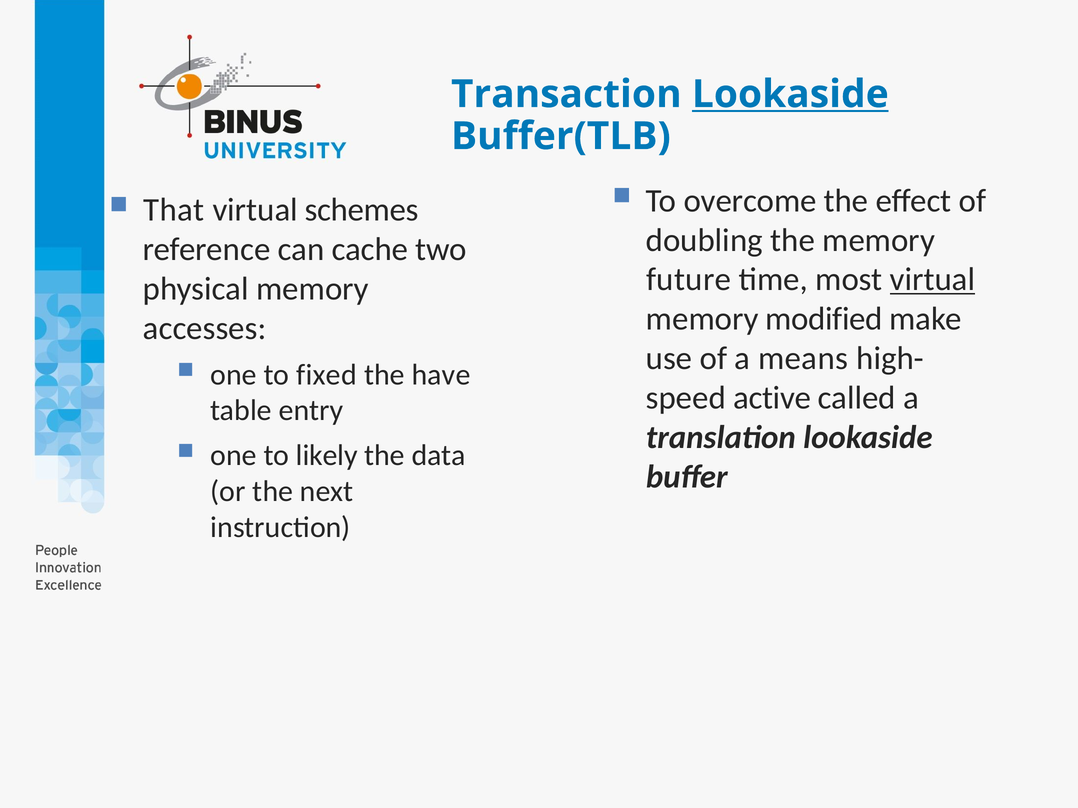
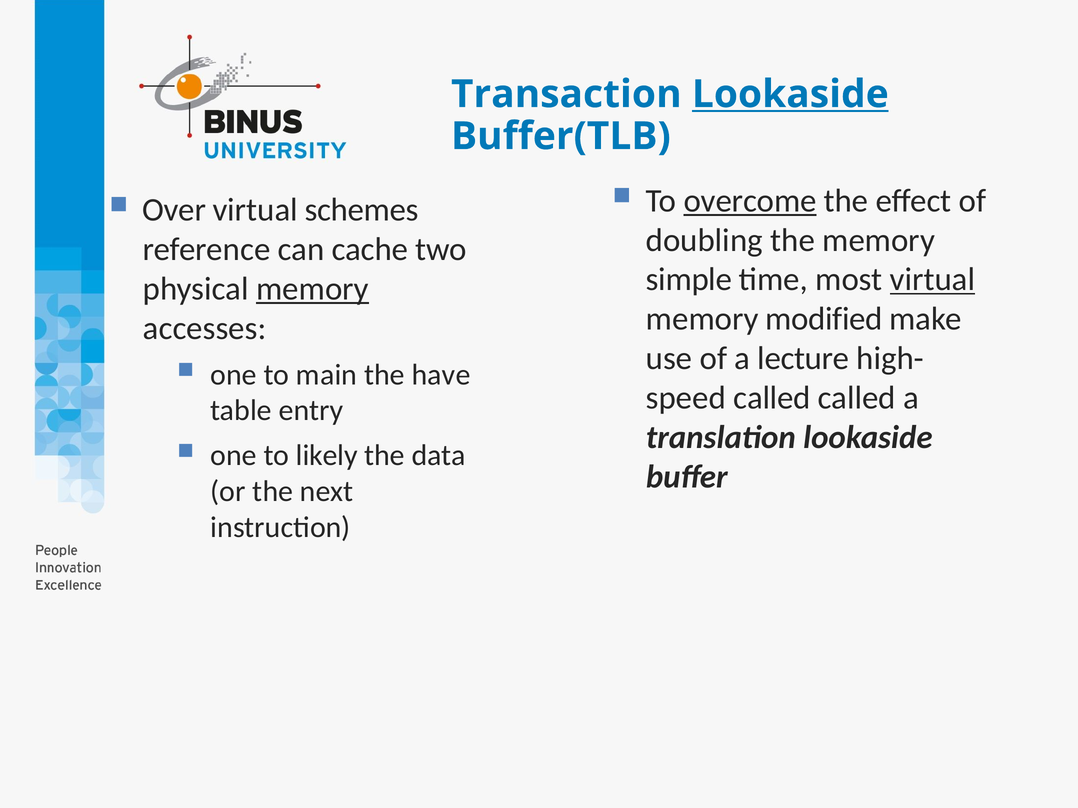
overcome underline: none -> present
That: That -> Over
future: future -> simple
memory at (312, 289) underline: none -> present
means: means -> lecture
fixed: fixed -> main
active at (772, 398): active -> called
